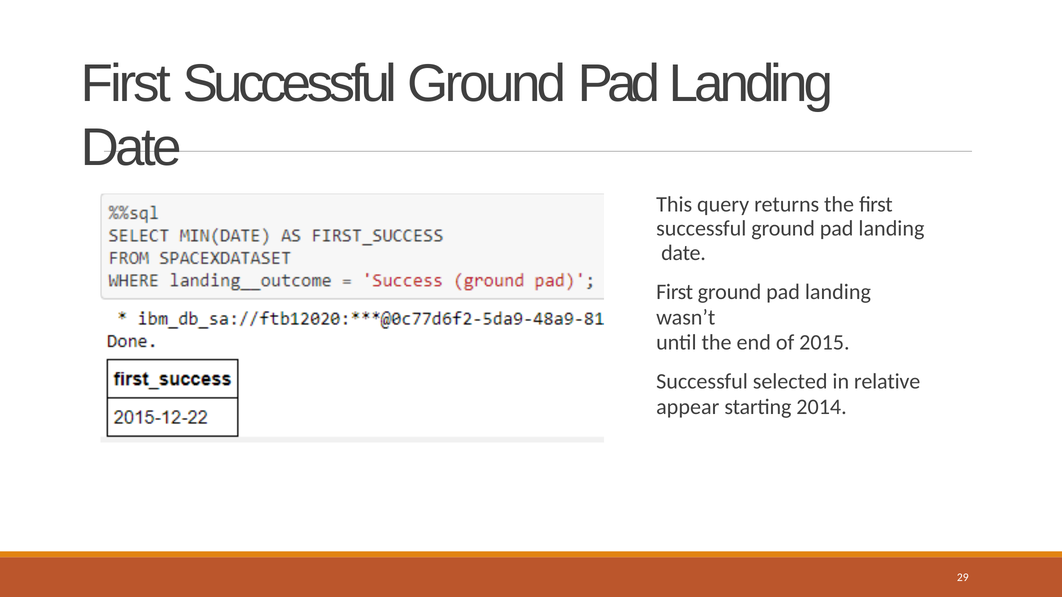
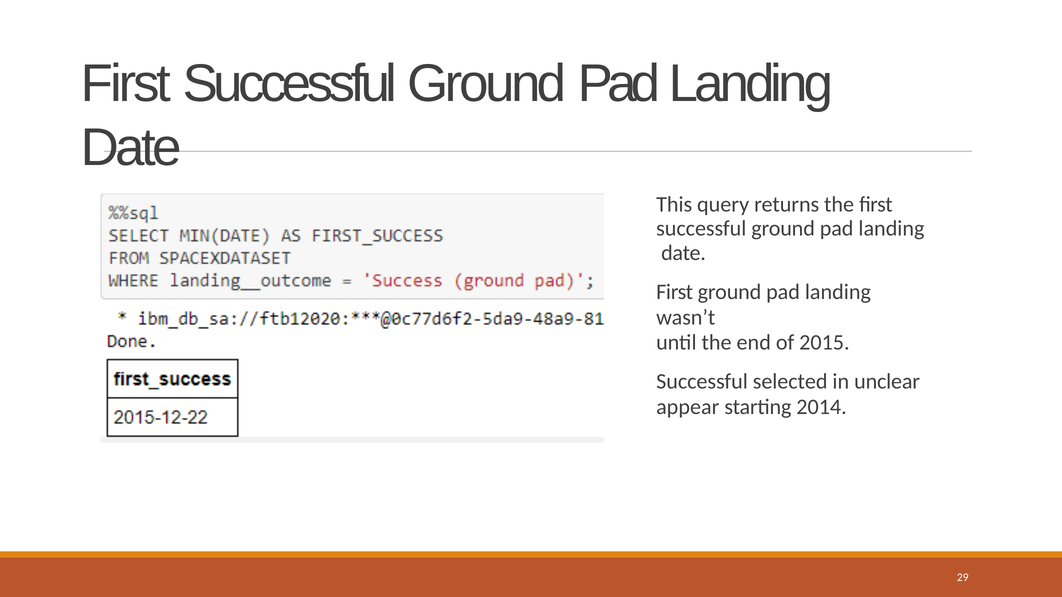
relative: relative -> unclear
